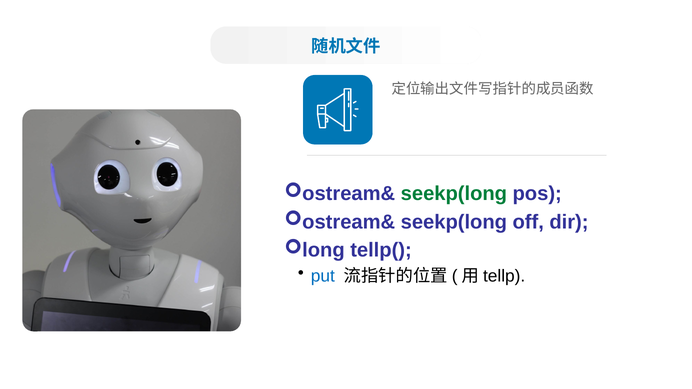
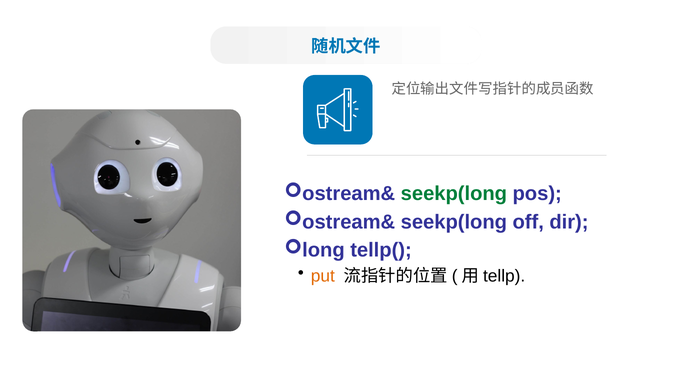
put colour: blue -> orange
